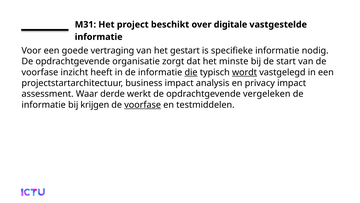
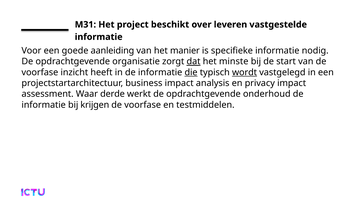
digitale: digitale -> leveren
vertraging: vertraging -> aanleiding
gestart: gestart -> manier
dat underline: none -> present
vergeleken: vergeleken -> onderhoud
voorfase at (143, 105) underline: present -> none
